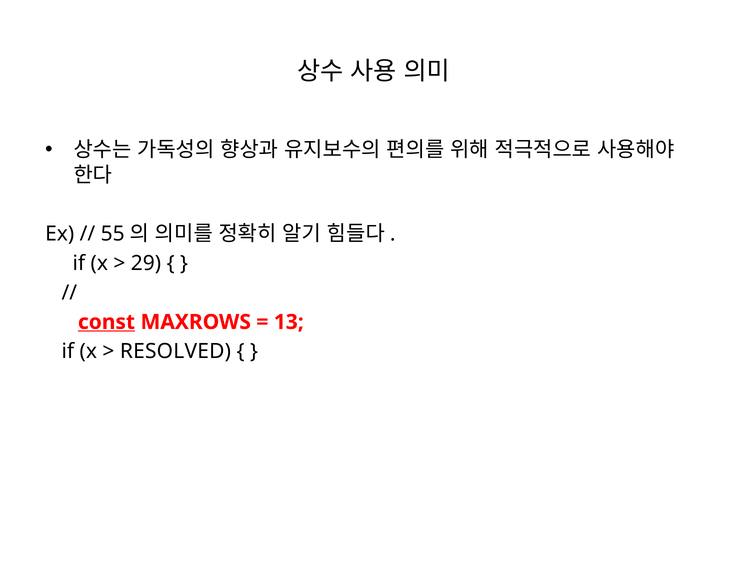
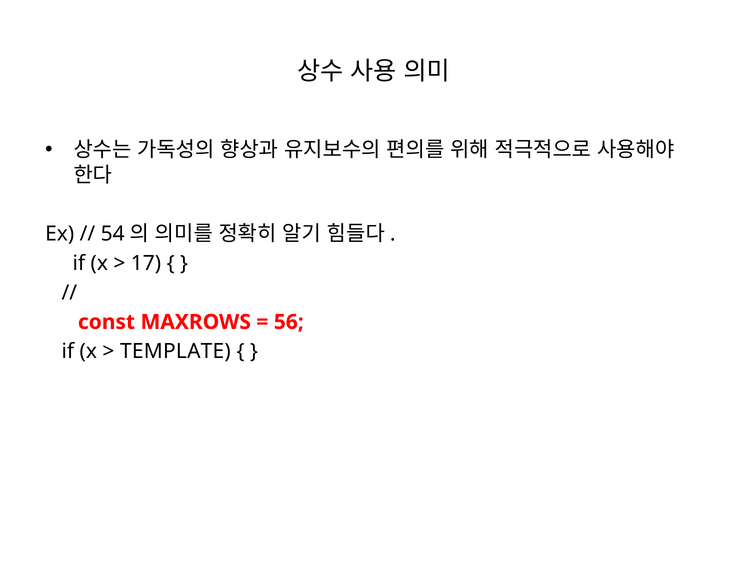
55: 55 -> 54
29: 29 -> 17
const underline: present -> none
13: 13 -> 56
RESOLVED: RESOLVED -> TEMPLATE
